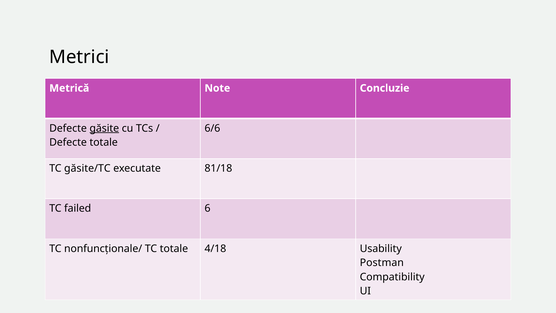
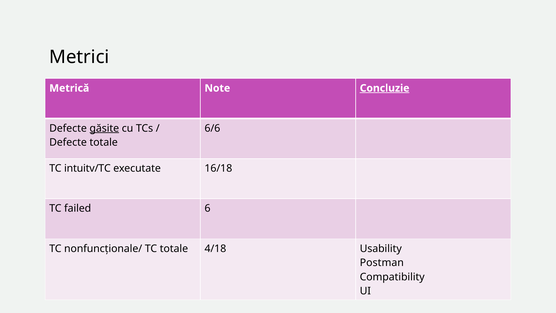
Concluzie underline: none -> present
găsite/TC: găsite/TC -> intuitv/TC
81/18: 81/18 -> 16/18
